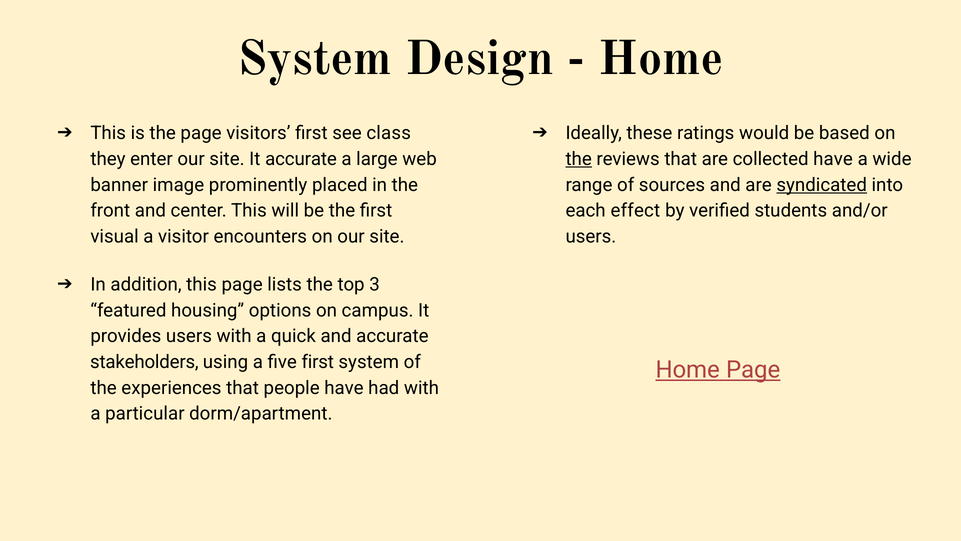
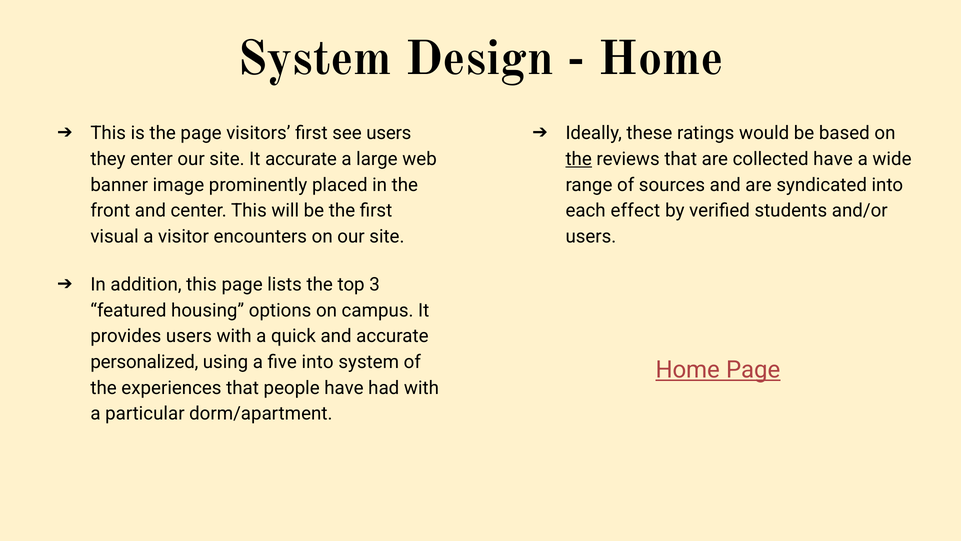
see class: class -> users
syndicated underline: present -> none
stakeholders: stakeholders -> personalized
five first: first -> into
